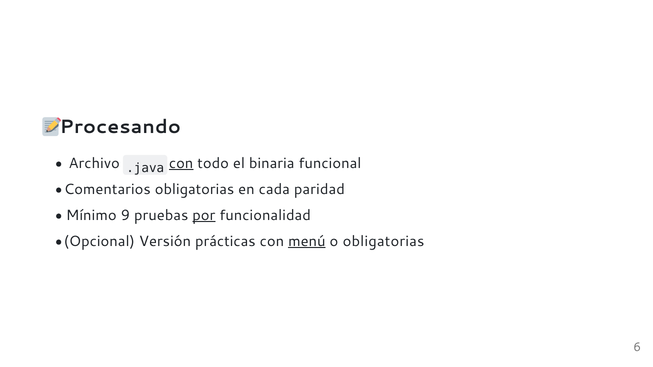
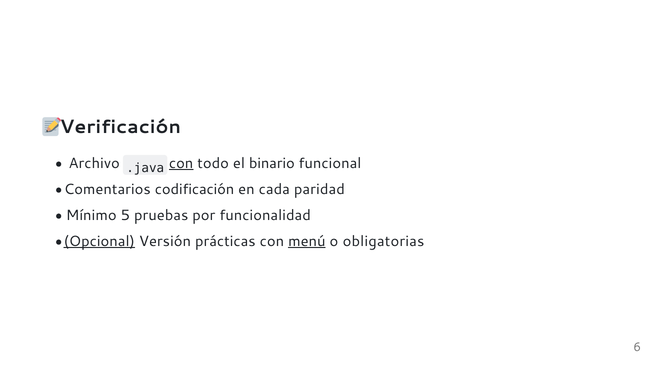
Procesando: Procesando -> Verificación
binaria: binaria -> binario
Comentarios obligatorias: obligatorias -> codificación
9: 9 -> 5
por underline: present -> none
Opcional underline: none -> present
